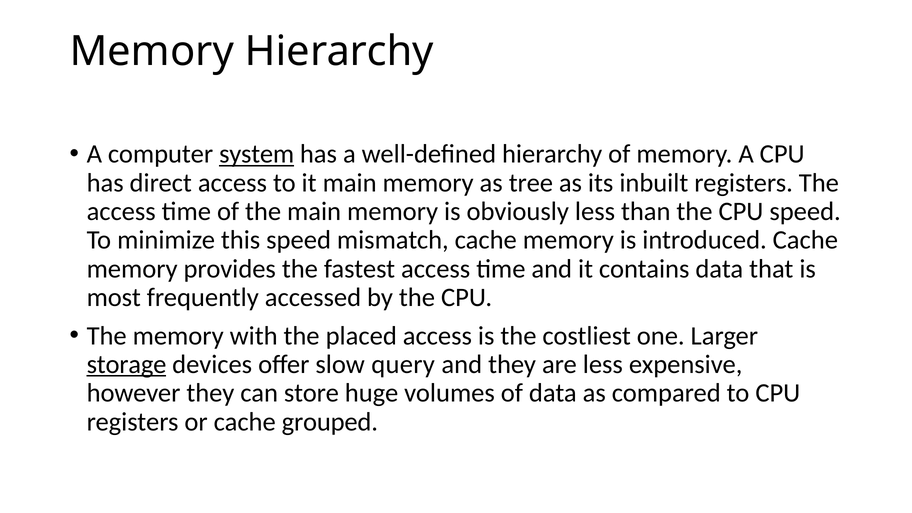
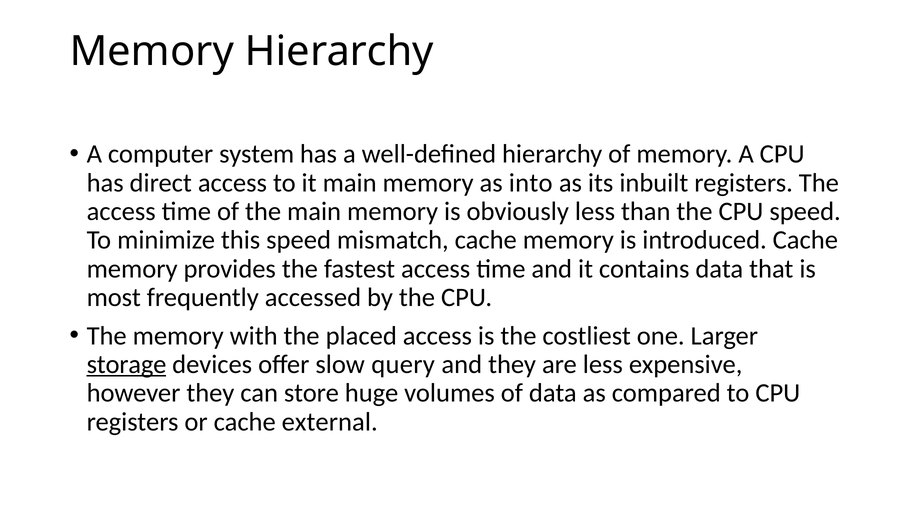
system underline: present -> none
tree: tree -> into
grouped: grouped -> external
